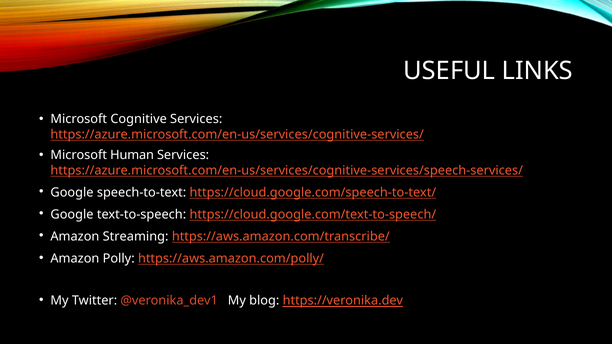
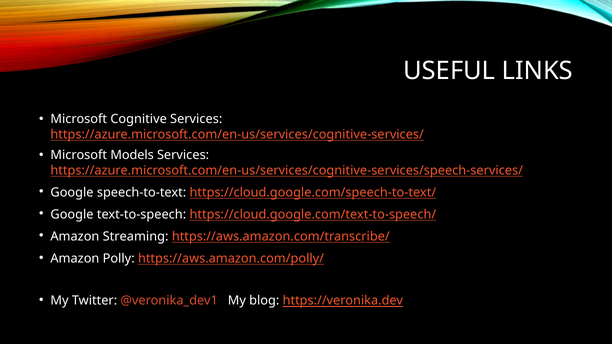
Human: Human -> Models
